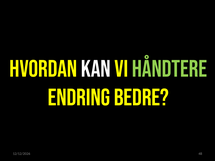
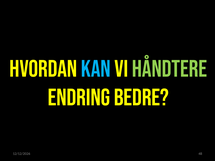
KAN colour: white -> light blue
